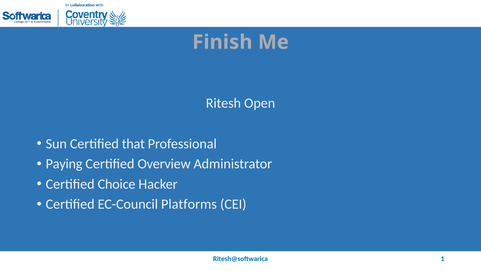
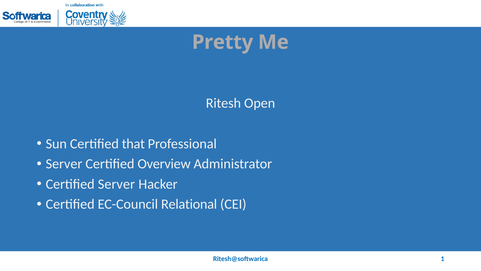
Finish: Finish -> Pretty
Paying at (64, 164): Paying -> Server
Certified Choice: Choice -> Server
Platforms: Platforms -> Relational
